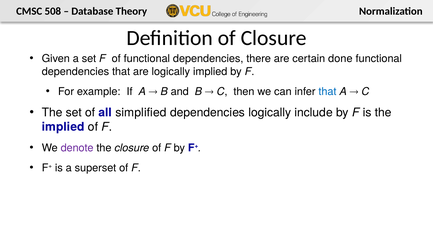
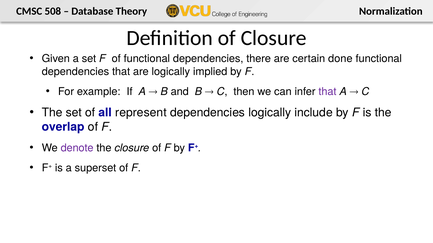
that at (327, 92) colour: blue -> purple
simplified: simplified -> represent
implied at (63, 127): implied -> overlap
